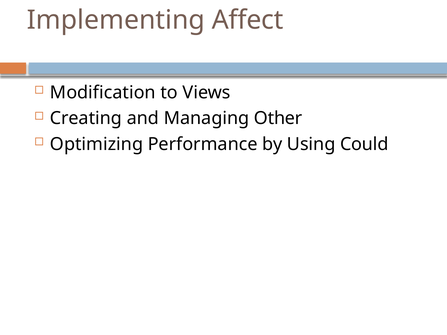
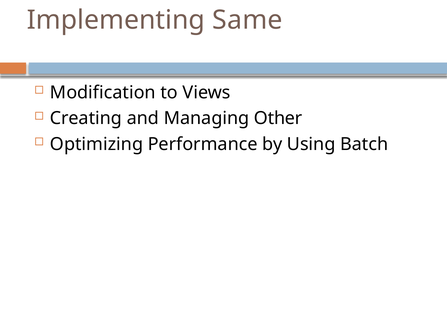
Affect: Affect -> Same
Could: Could -> Batch
